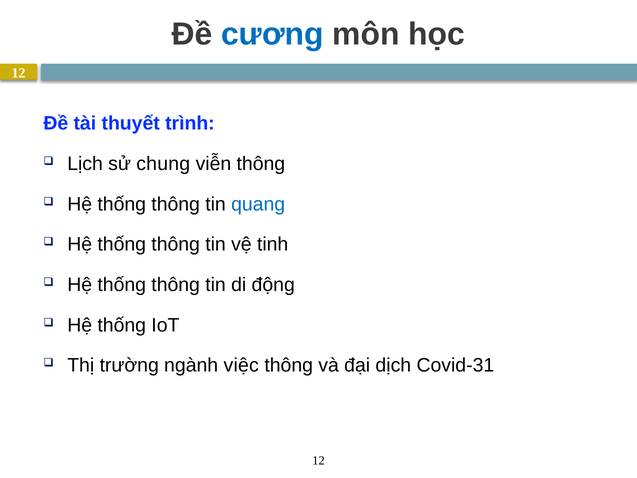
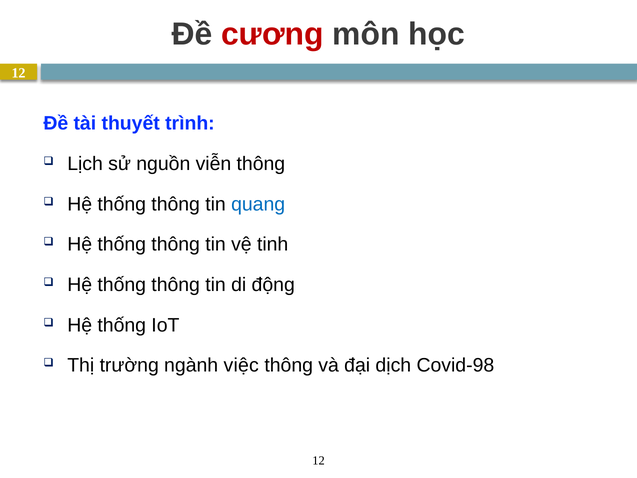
cương colour: blue -> red
chung: chung -> nguồn
Covid-31: Covid-31 -> Covid-98
